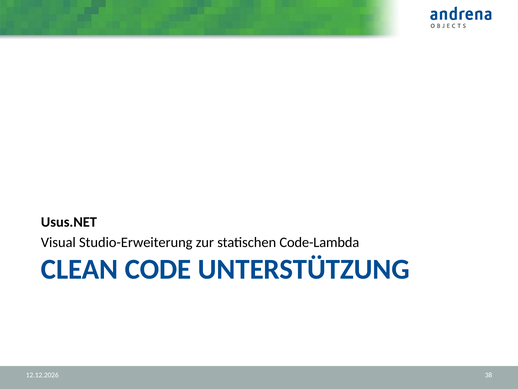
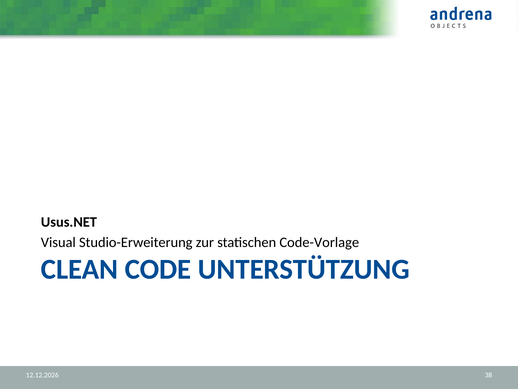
Code-Lambda: Code-Lambda -> Code-Vorlage
